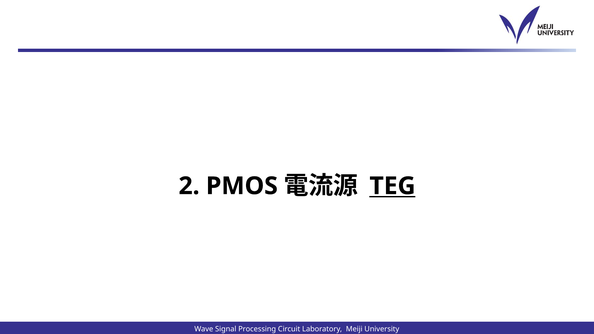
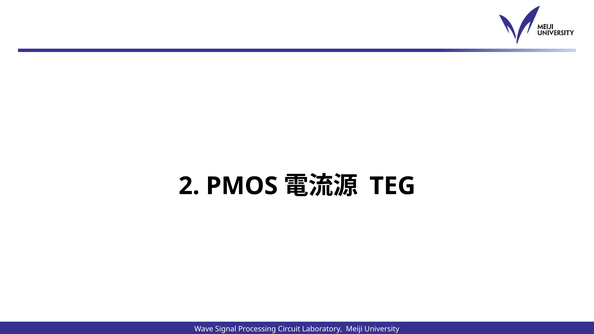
TEG underline: present -> none
